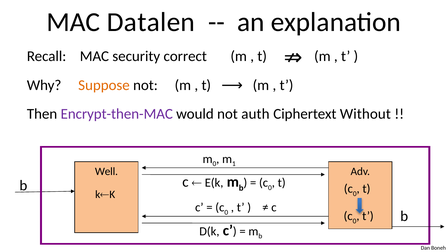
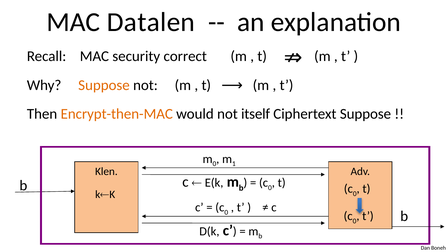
Encrypt-then-MAC colour: purple -> orange
auth: auth -> itself
Ciphertext Without: Without -> Suppose
Well: Well -> Klen
